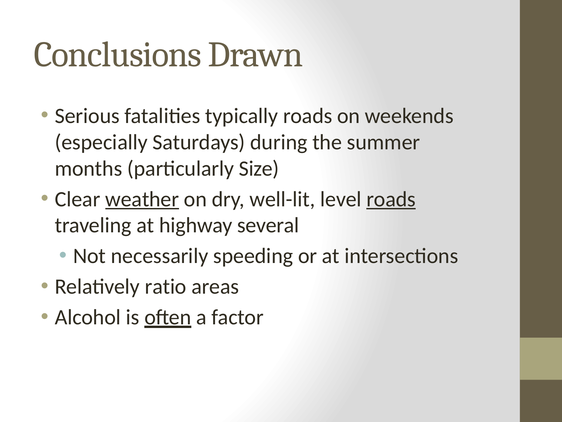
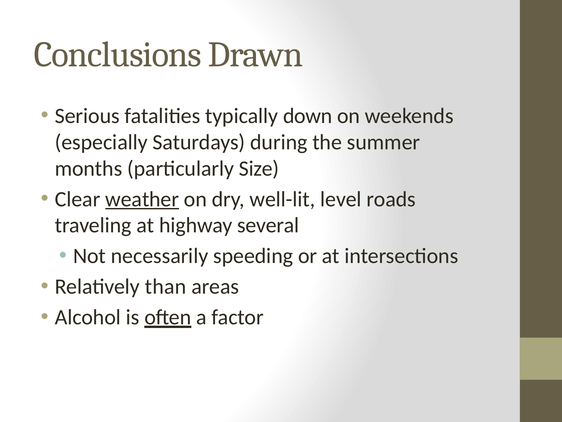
typically roads: roads -> down
roads at (391, 199) underline: present -> none
ratio: ratio -> than
